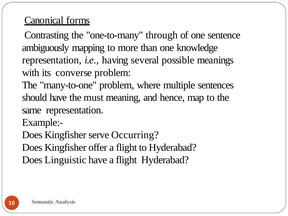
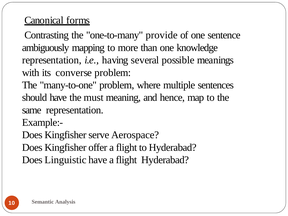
through: through -> provide
Occurring: Occurring -> Aerospace
